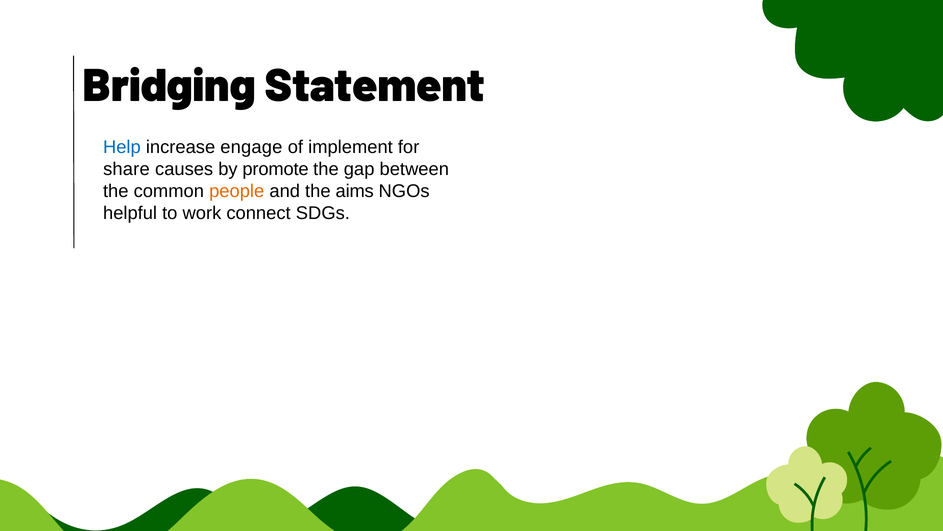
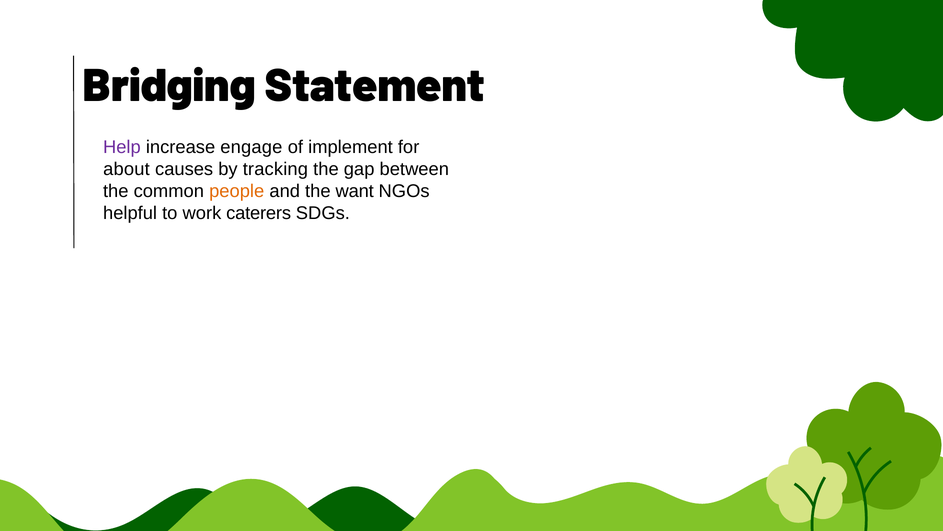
Help colour: blue -> purple
share: share -> about
promote: promote -> tracking
aims: aims -> want
connect: connect -> caterers
